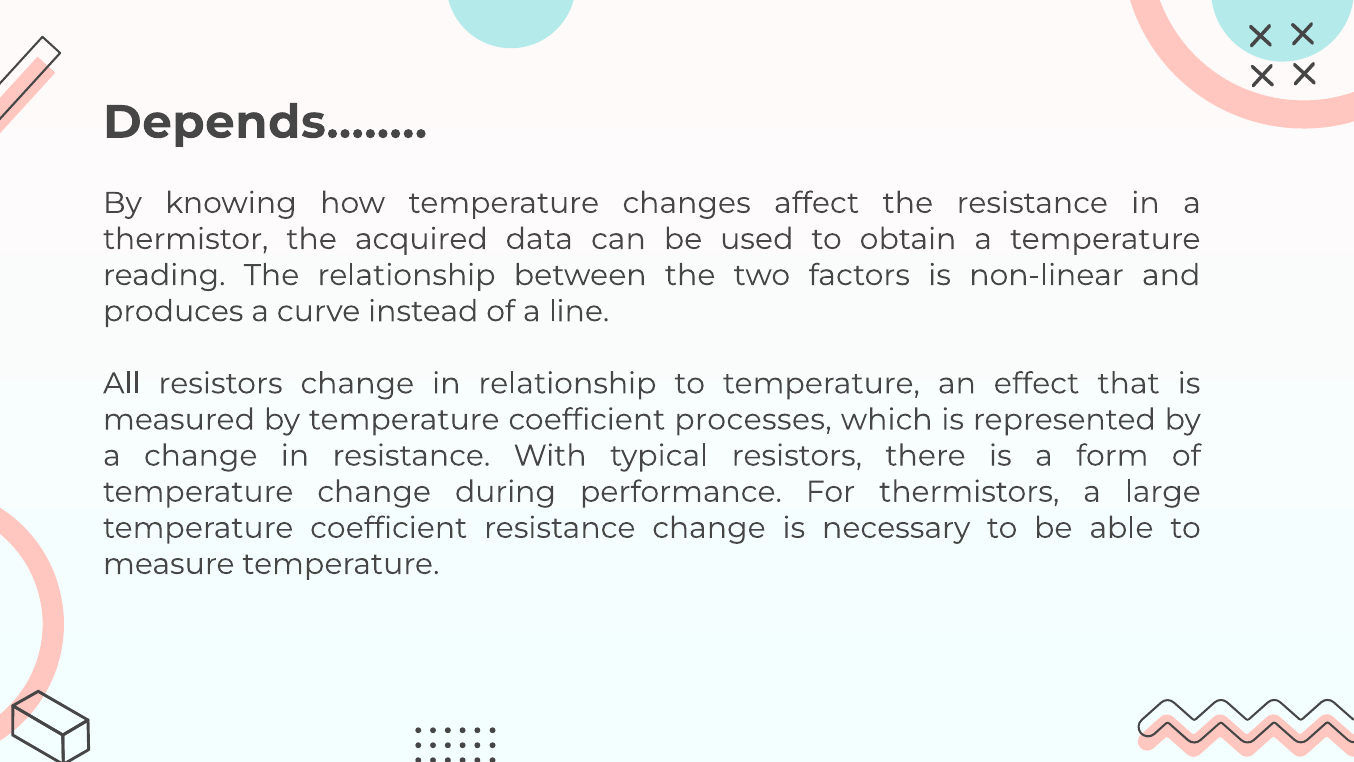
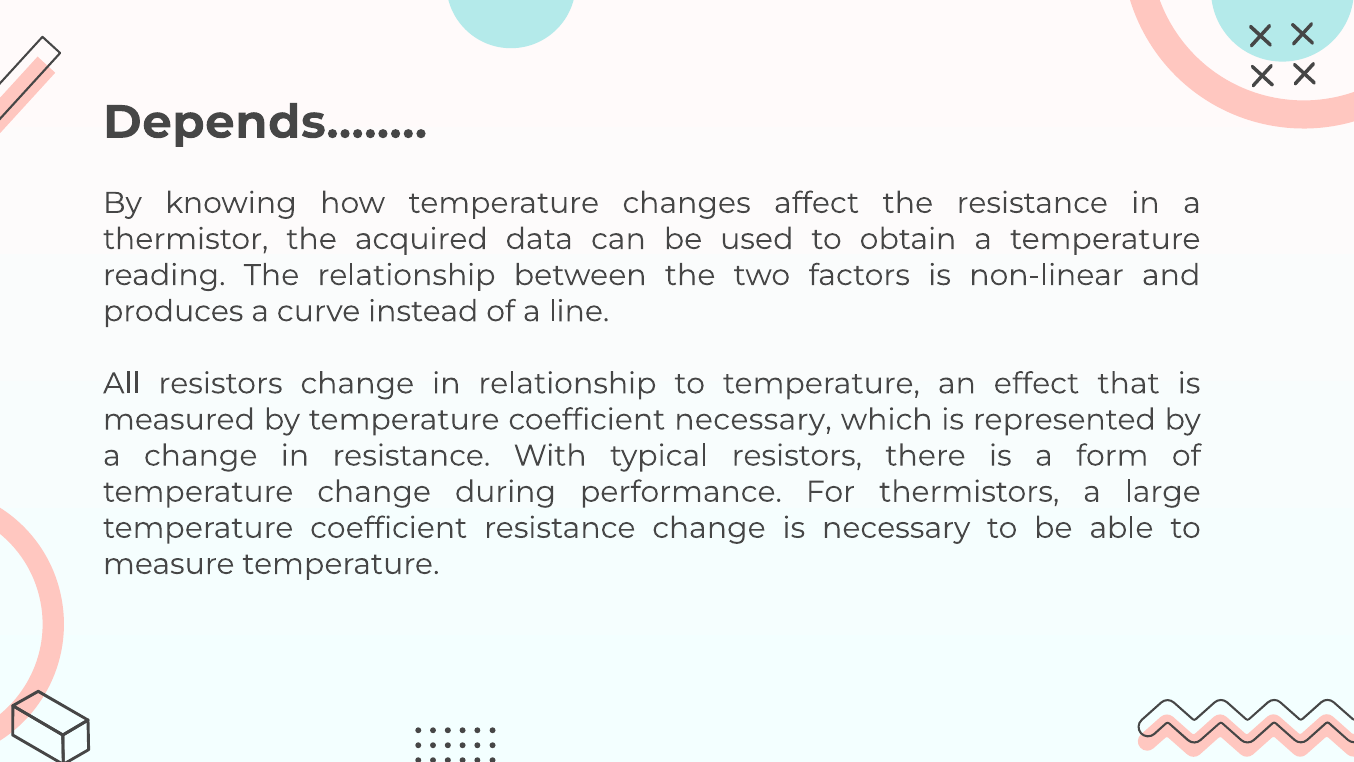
coefficient processes: processes -> necessary
